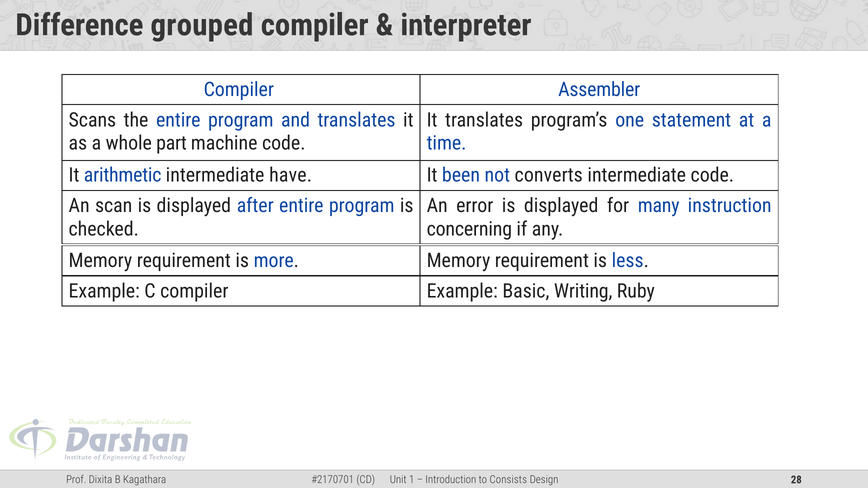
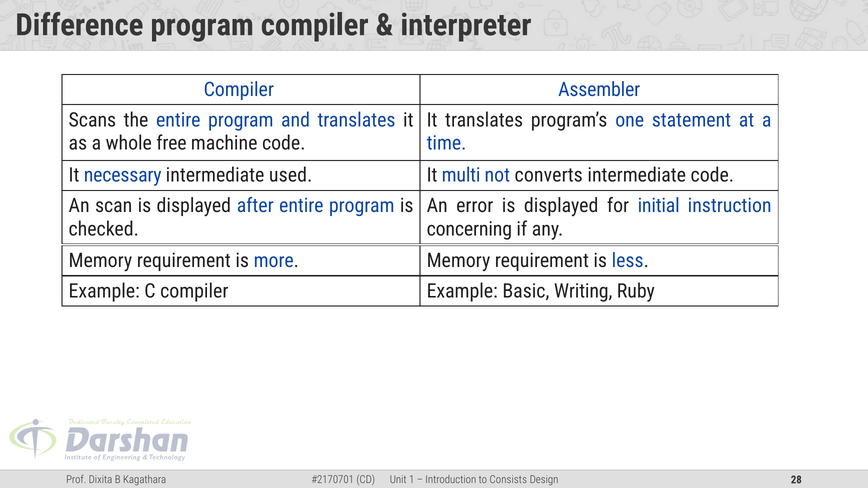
Difference grouped: grouped -> program
part: part -> free
arithmetic: arithmetic -> necessary
have: have -> used
been: been -> multi
many: many -> initial
